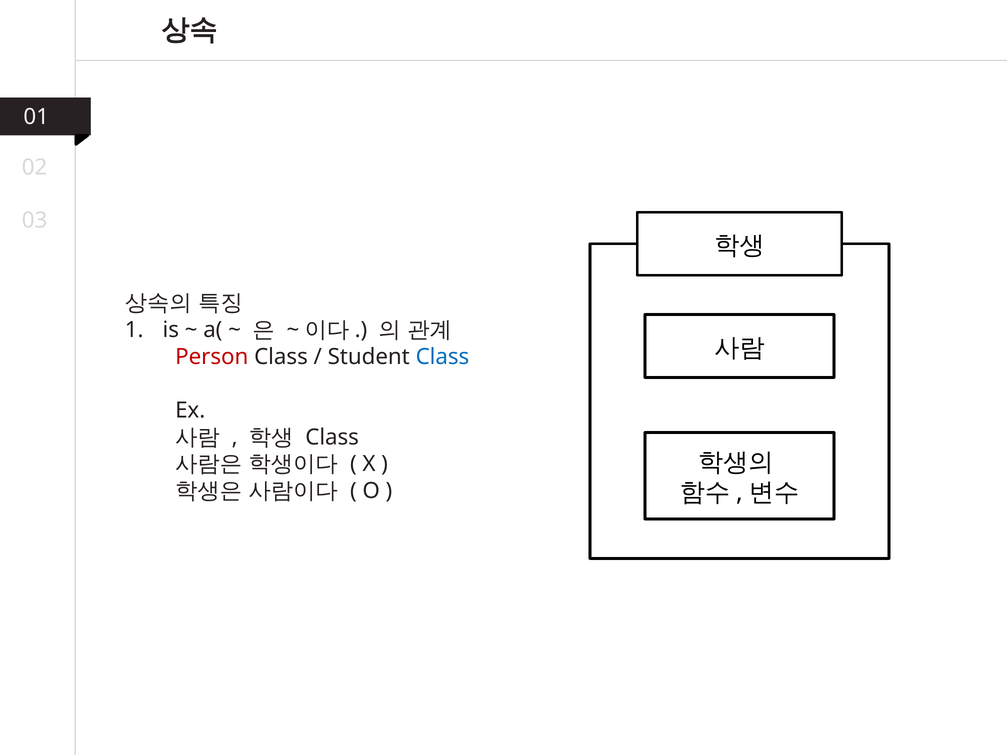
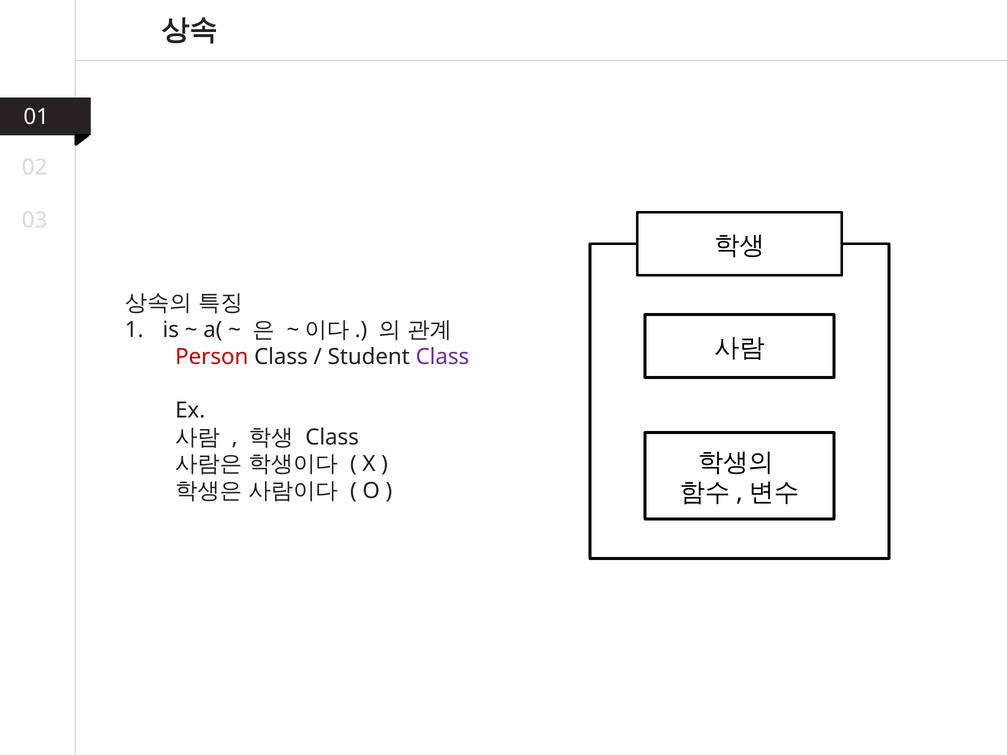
Class at (442, 357) colour: blue -> purple
